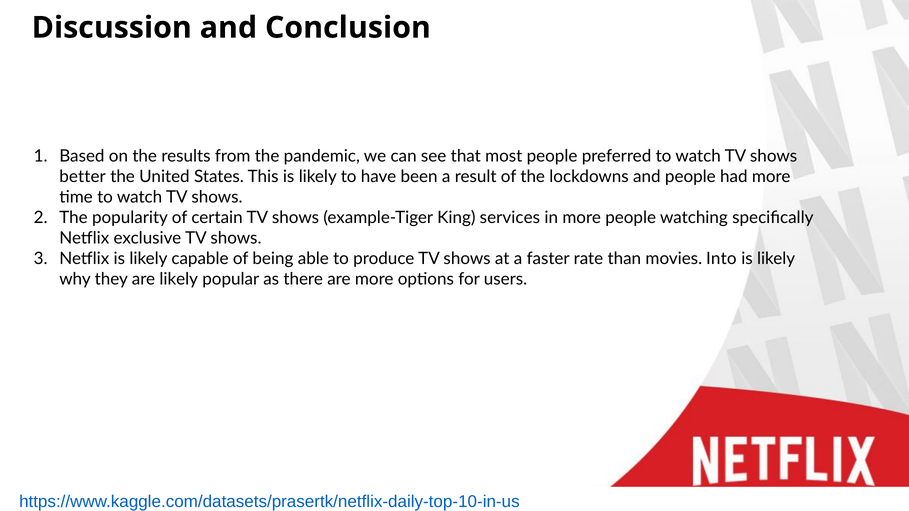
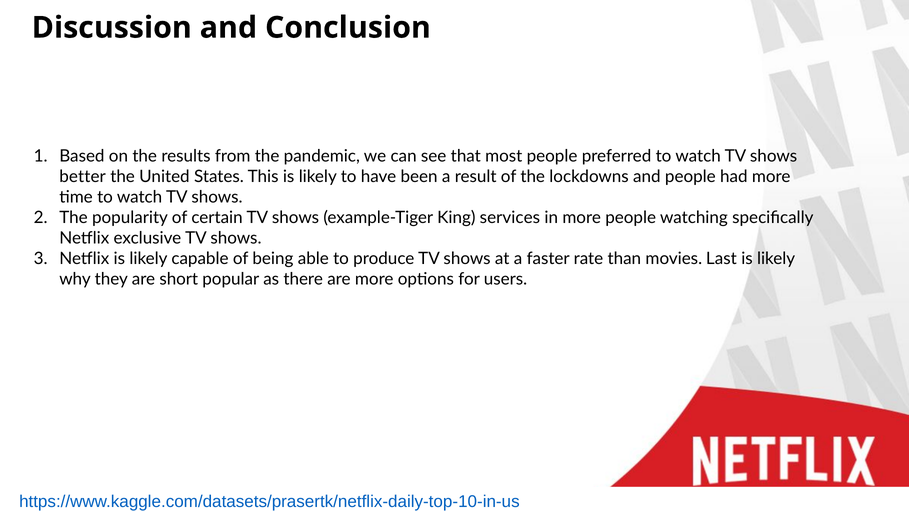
Into: Into -> Last
are likely: likely -> short
